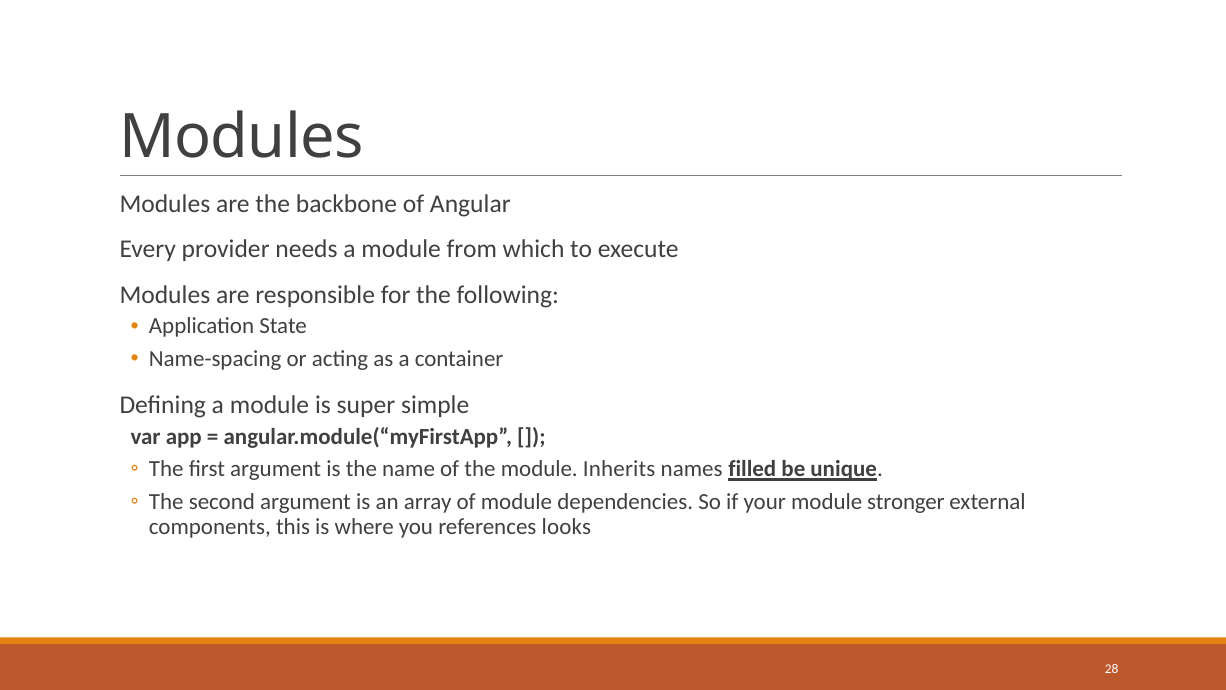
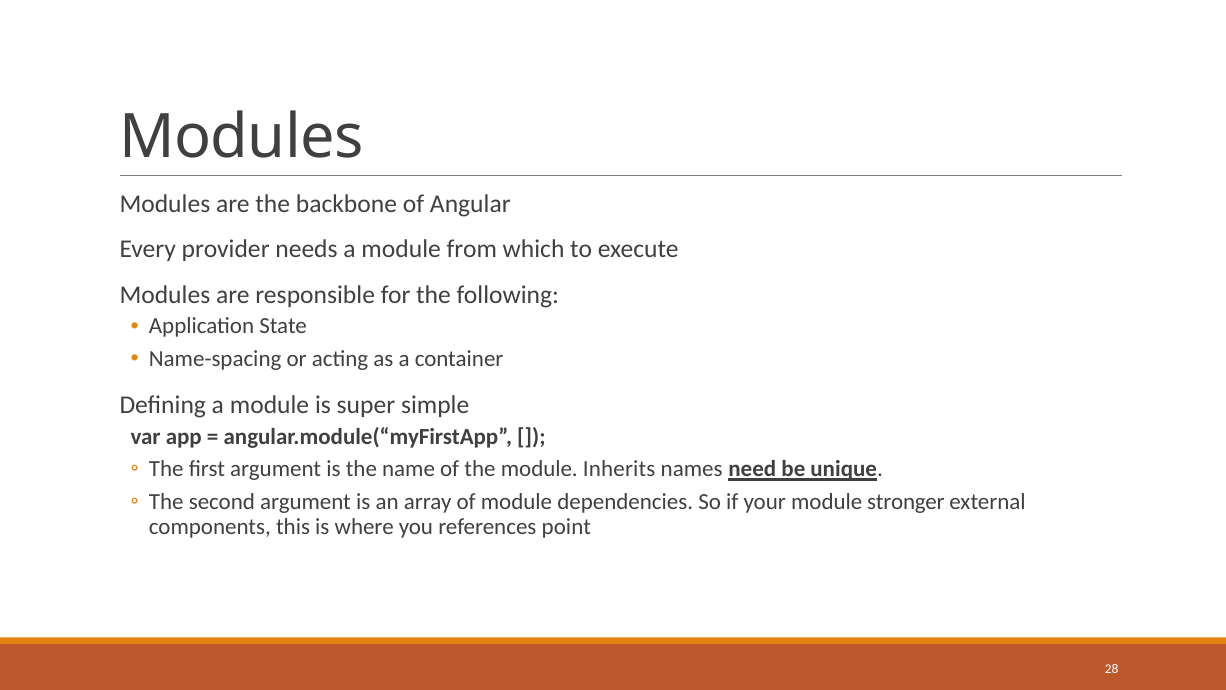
filled: filled -> need
looks: looks -> point
